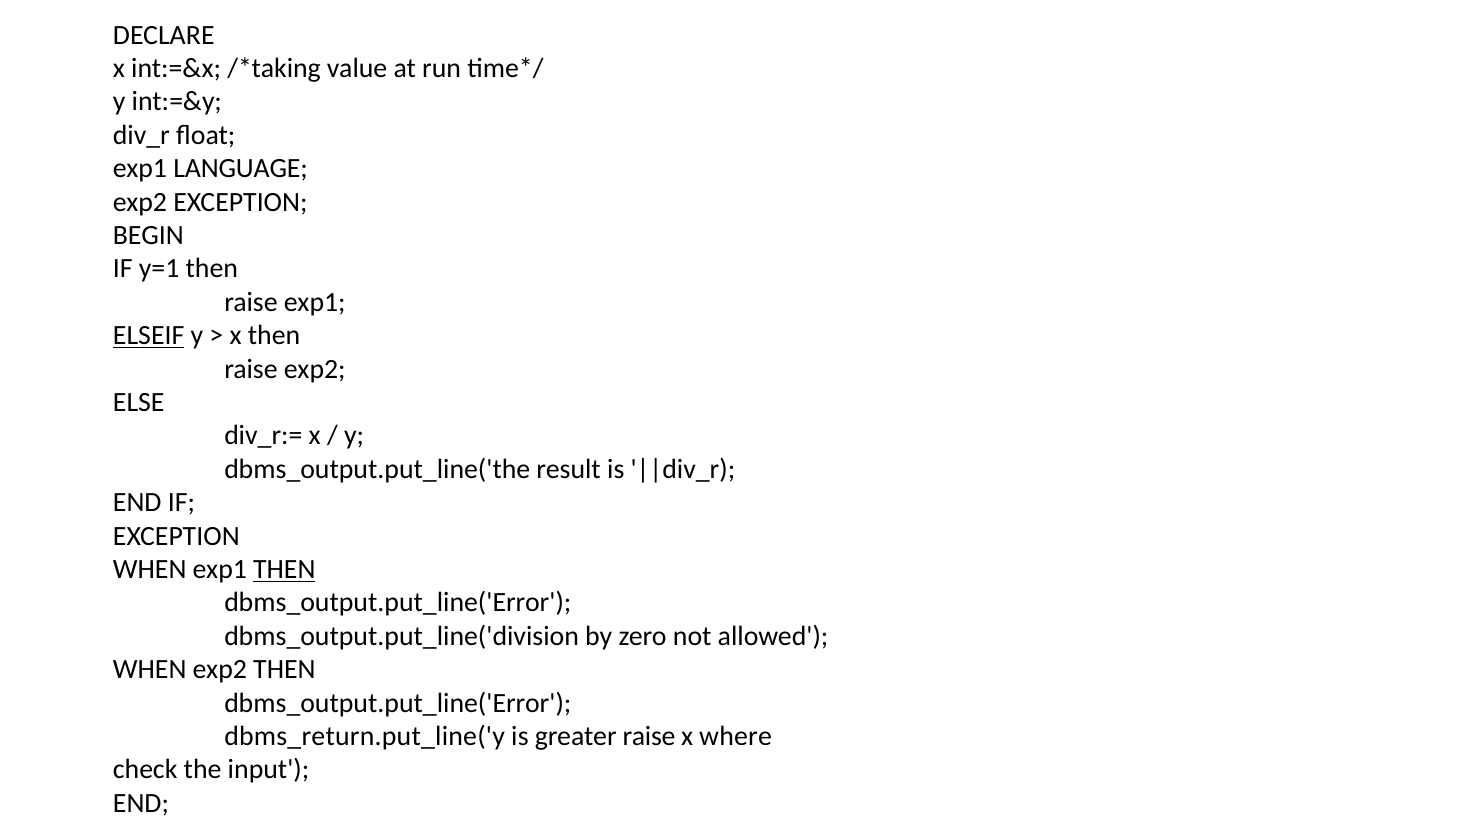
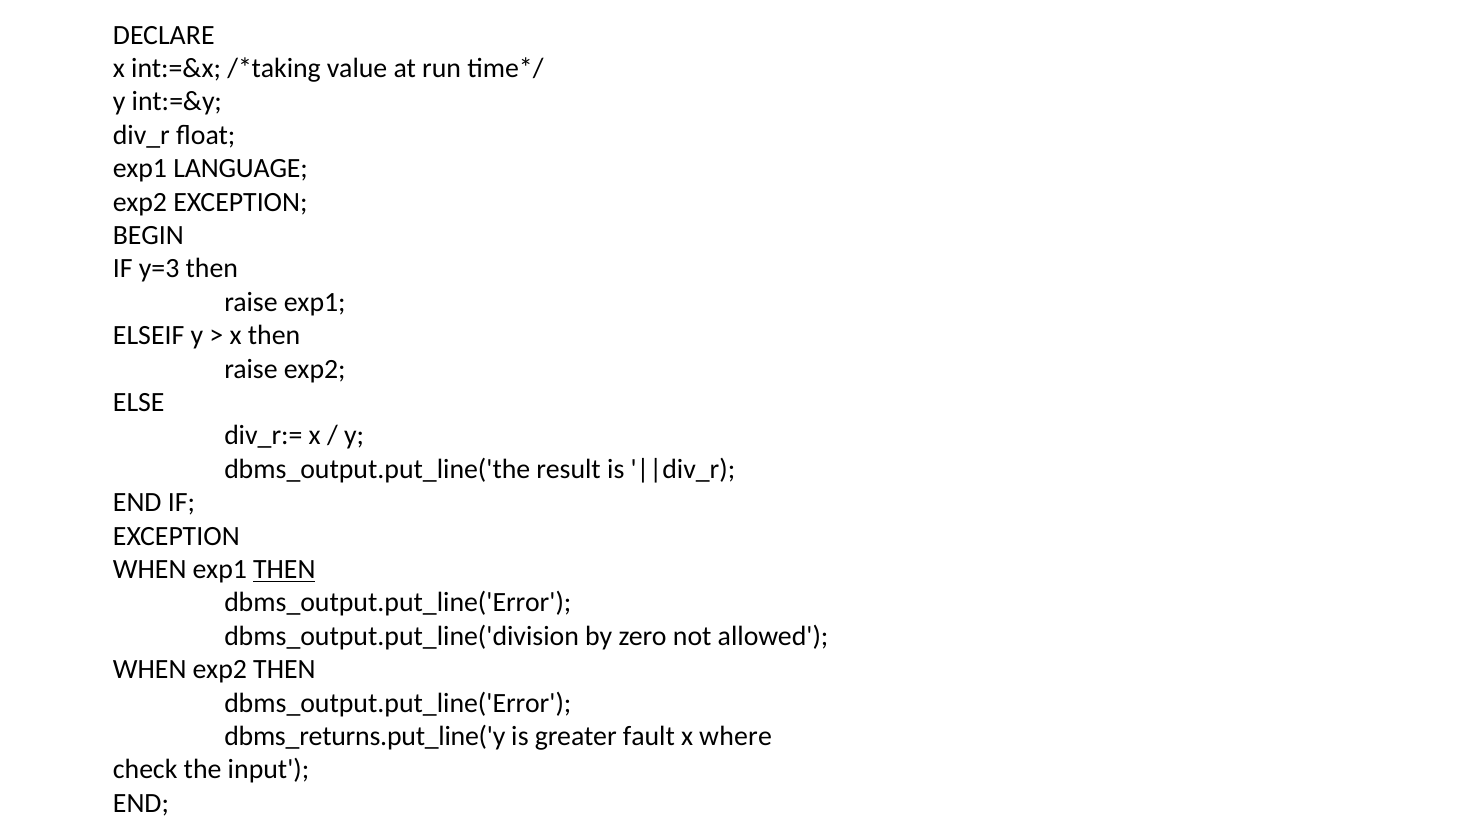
y=1: y=1 -> y=3
ELSEIF underline: present -> none
dbms_return.put_line('y: dbms_return.put_line('y -> dbms_returns.put_line('y
greater raise: raise -> fault
